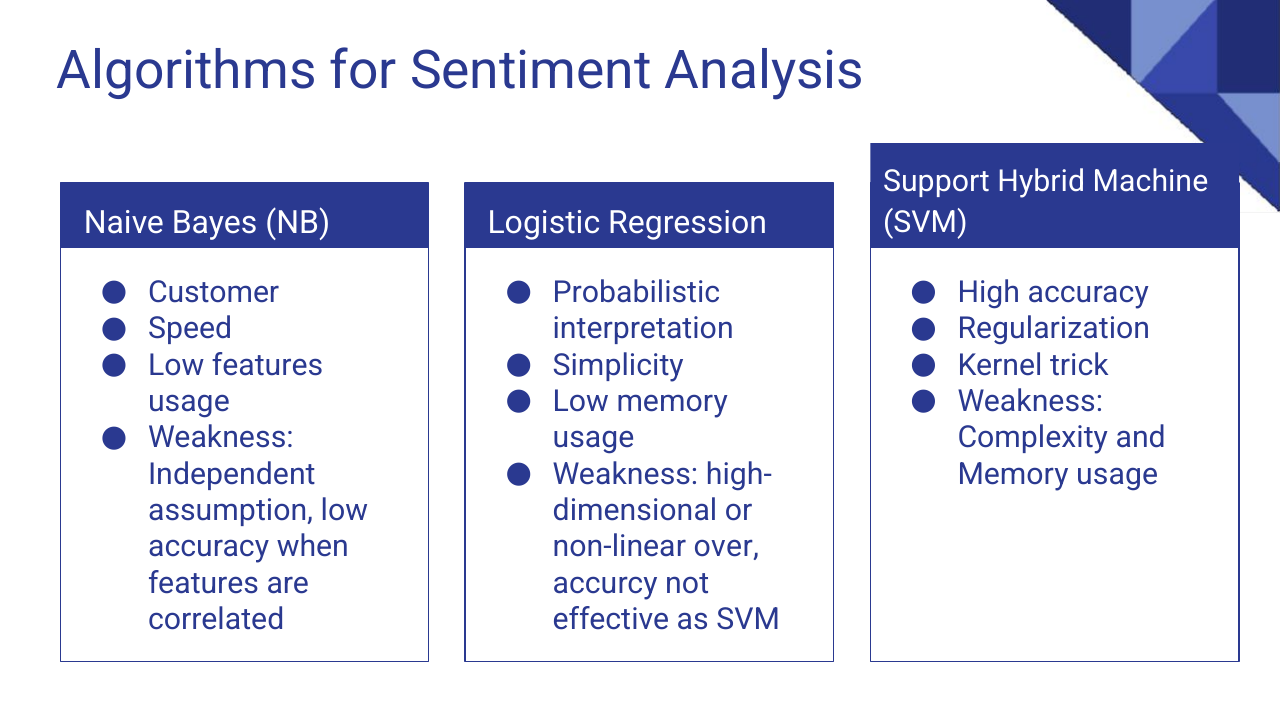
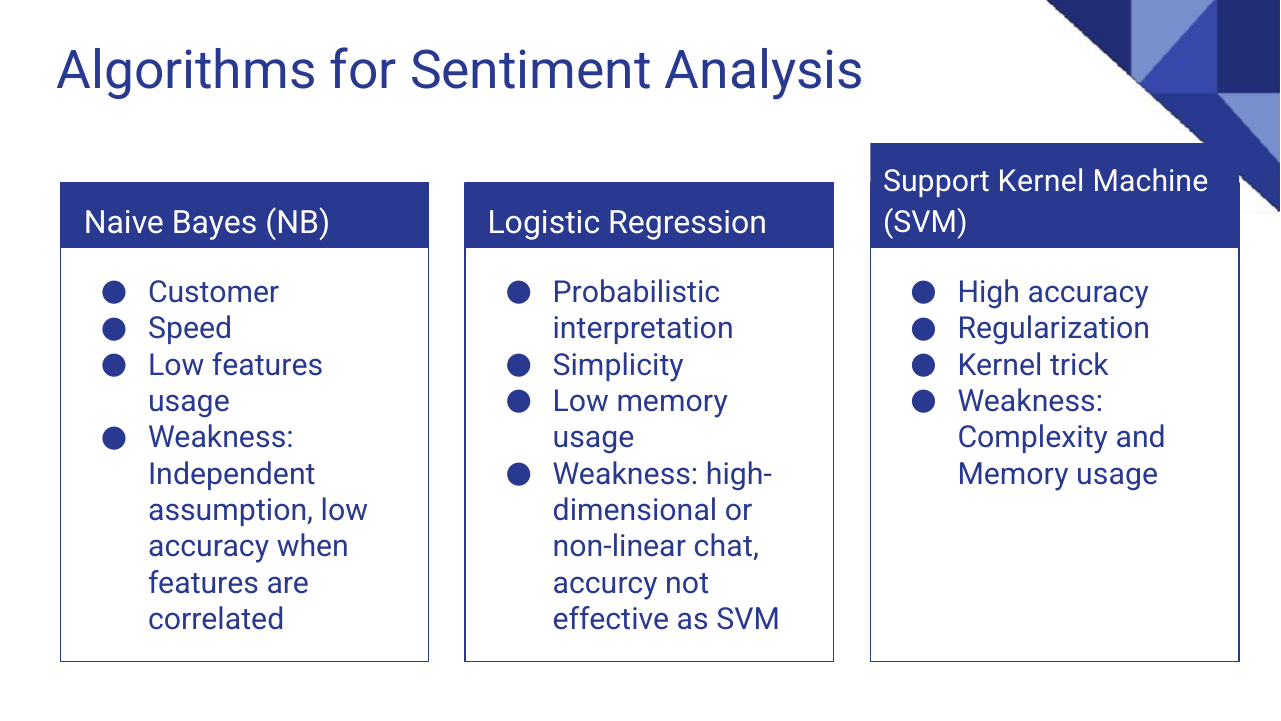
Support Hybrid: Hybrid -> Kernel
over: over -> chat
